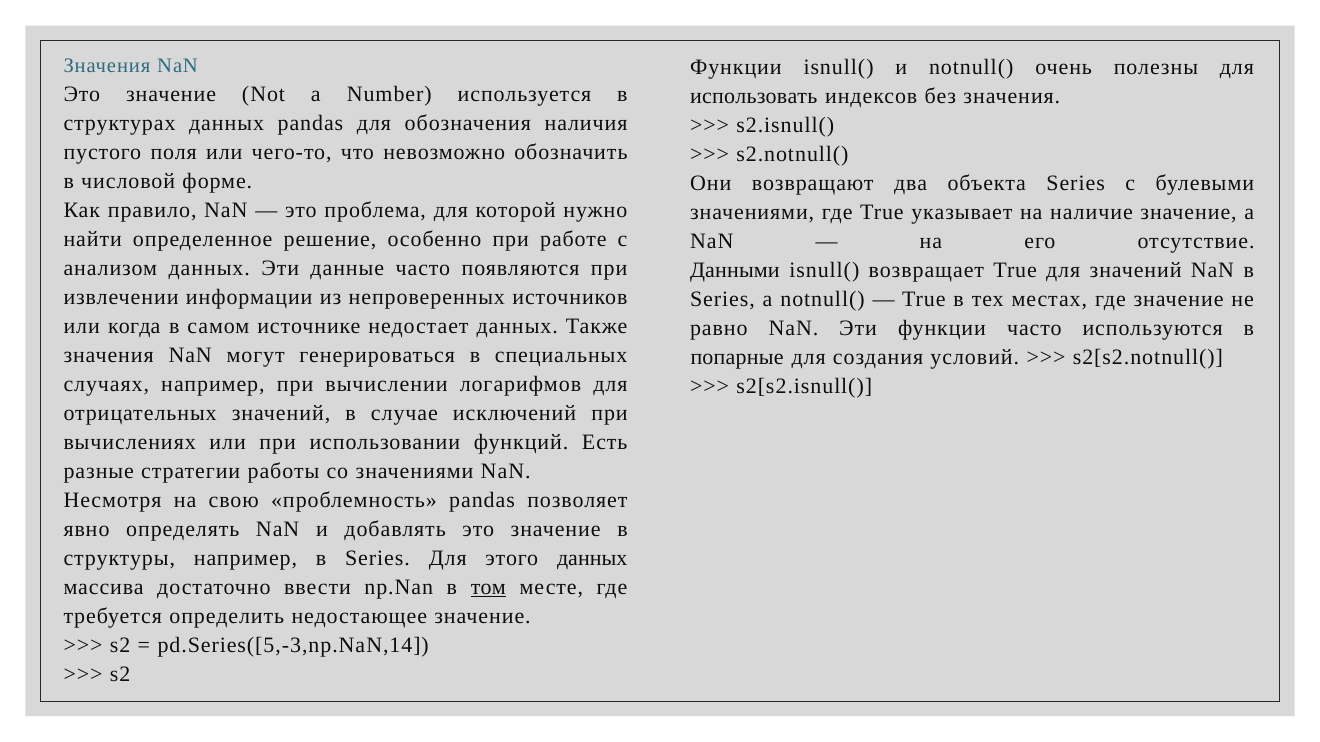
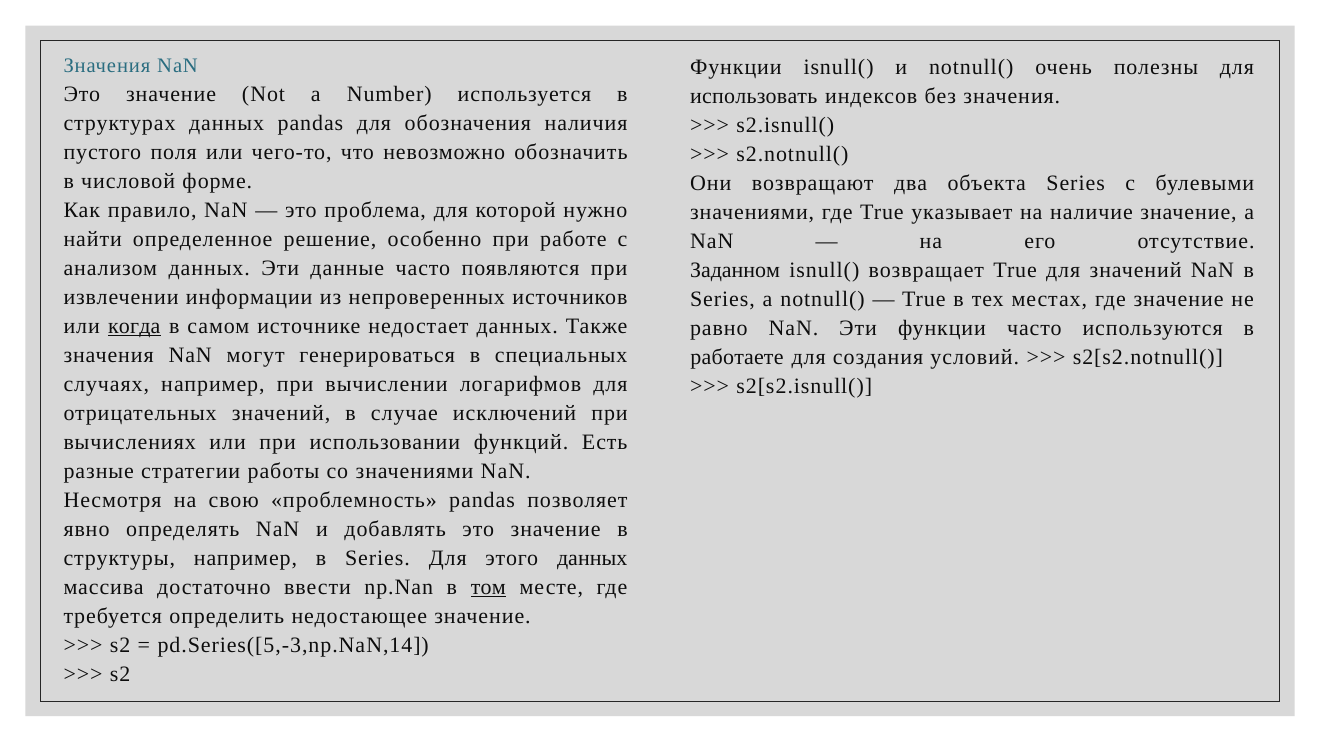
Данными: Данными -> Заданном
когда underline: none -> present
попарные: попарные -> работаете
